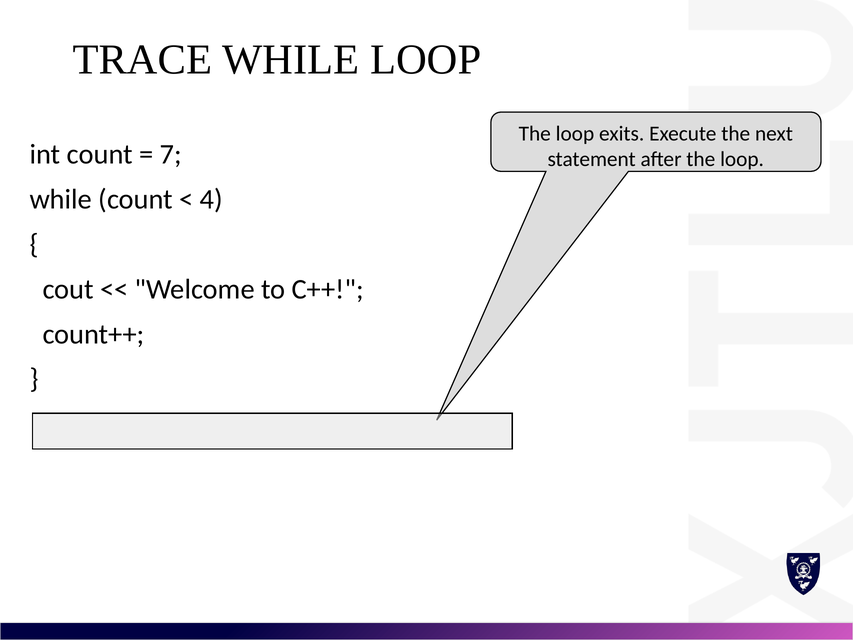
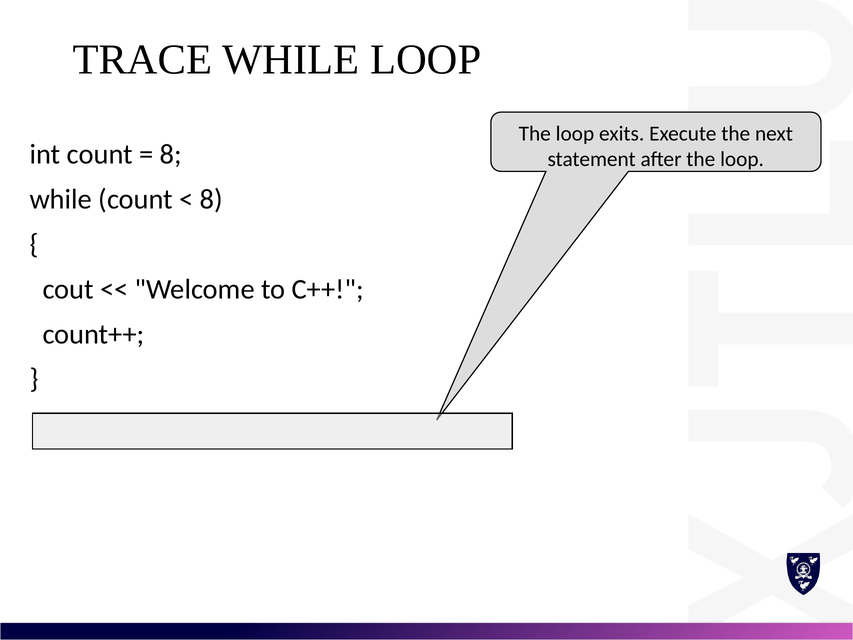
7 at (171, 154): 7 -> 8
4 at (211, 199): 4 -> 8
